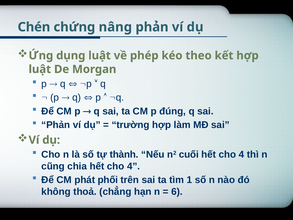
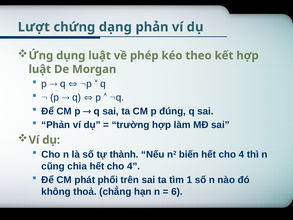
Chén: Chén -> Lượt
nâng: nâng -> dạng
cuối: cuối -> biến
